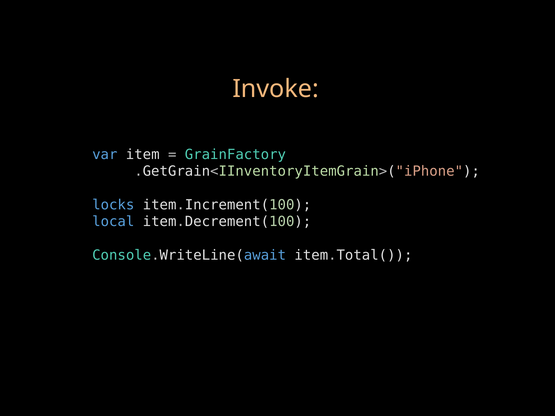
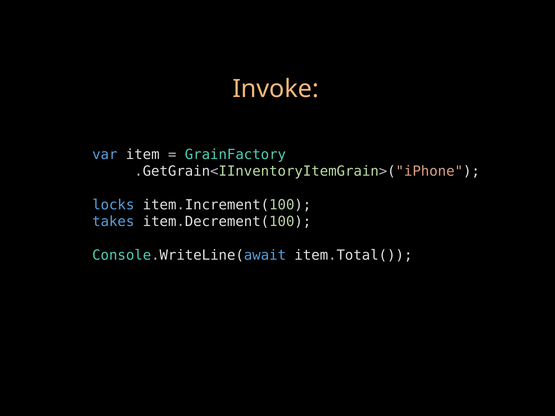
local: local -> takes
